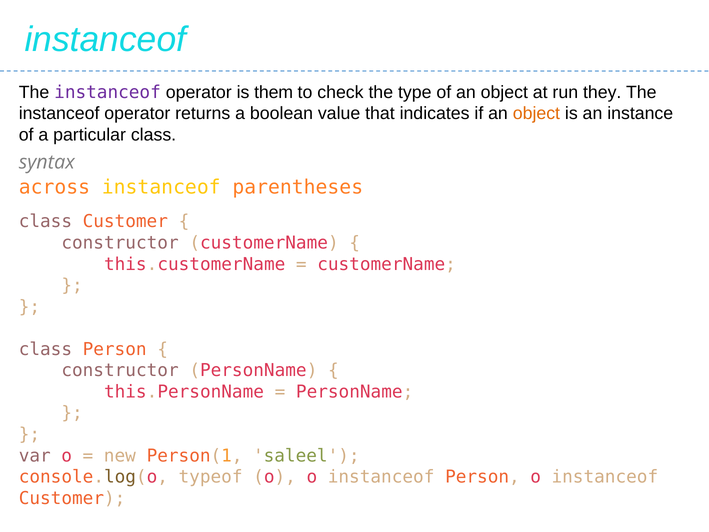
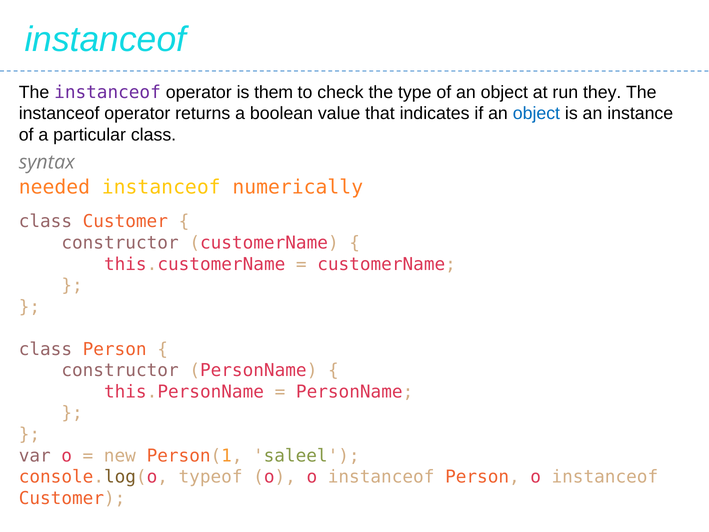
object at (536, 113) colour: orange -> blue
across: across -> needed
parentheses: parentheses -> numerically
